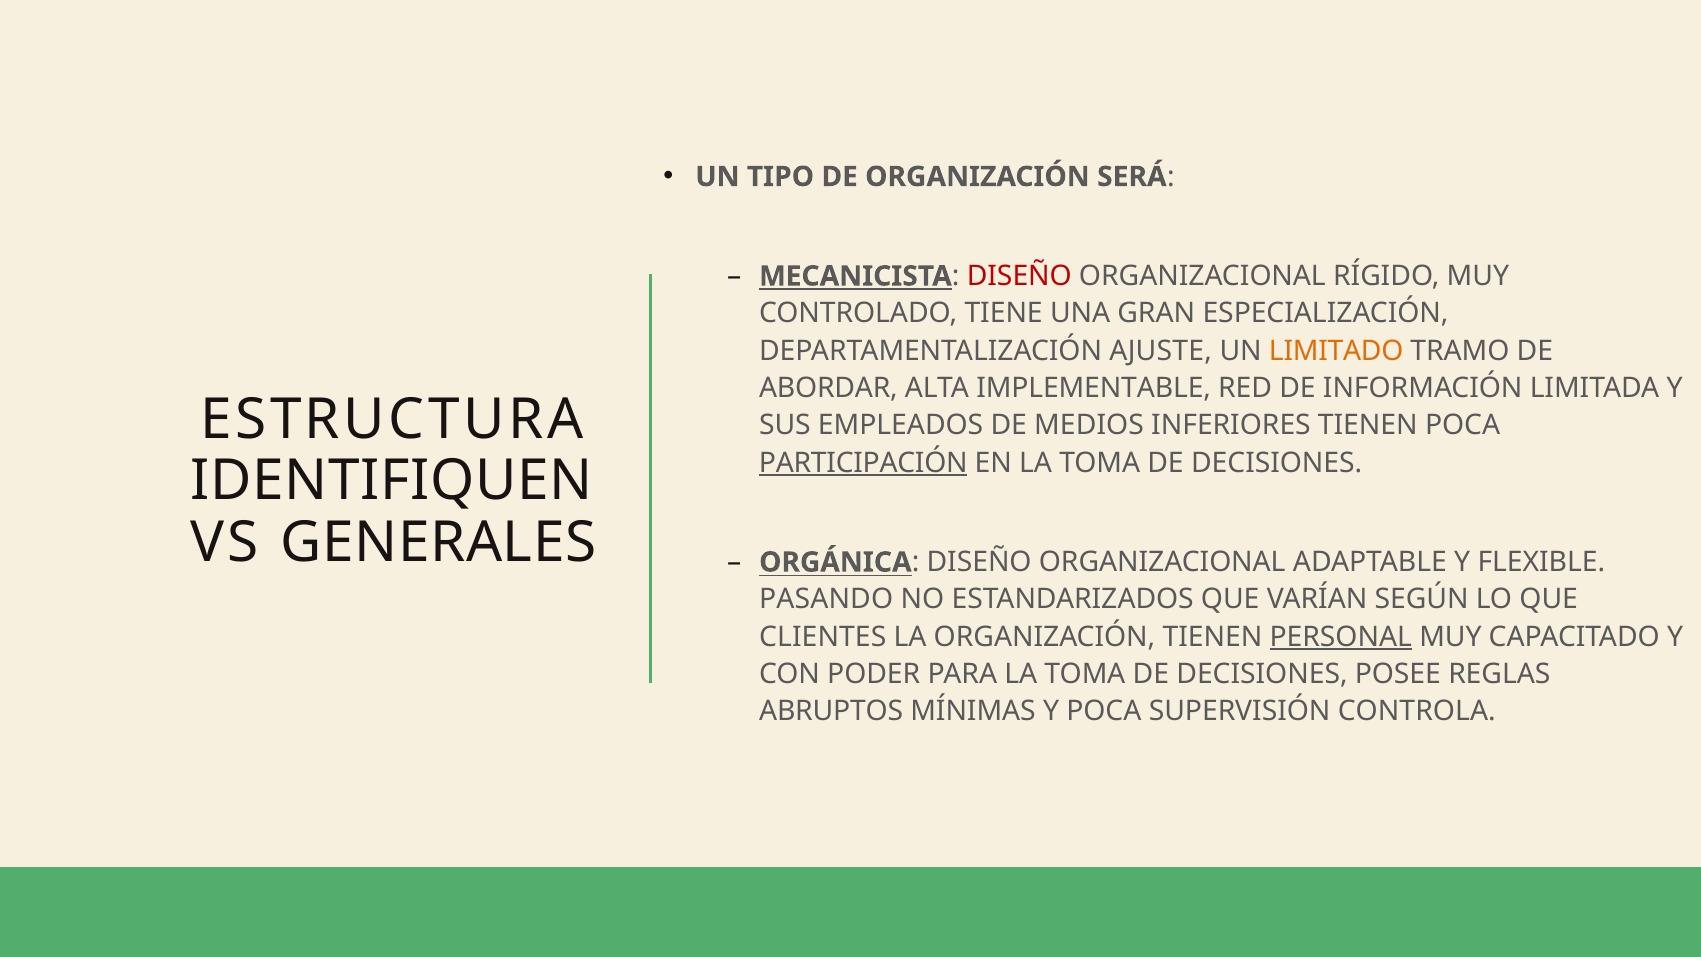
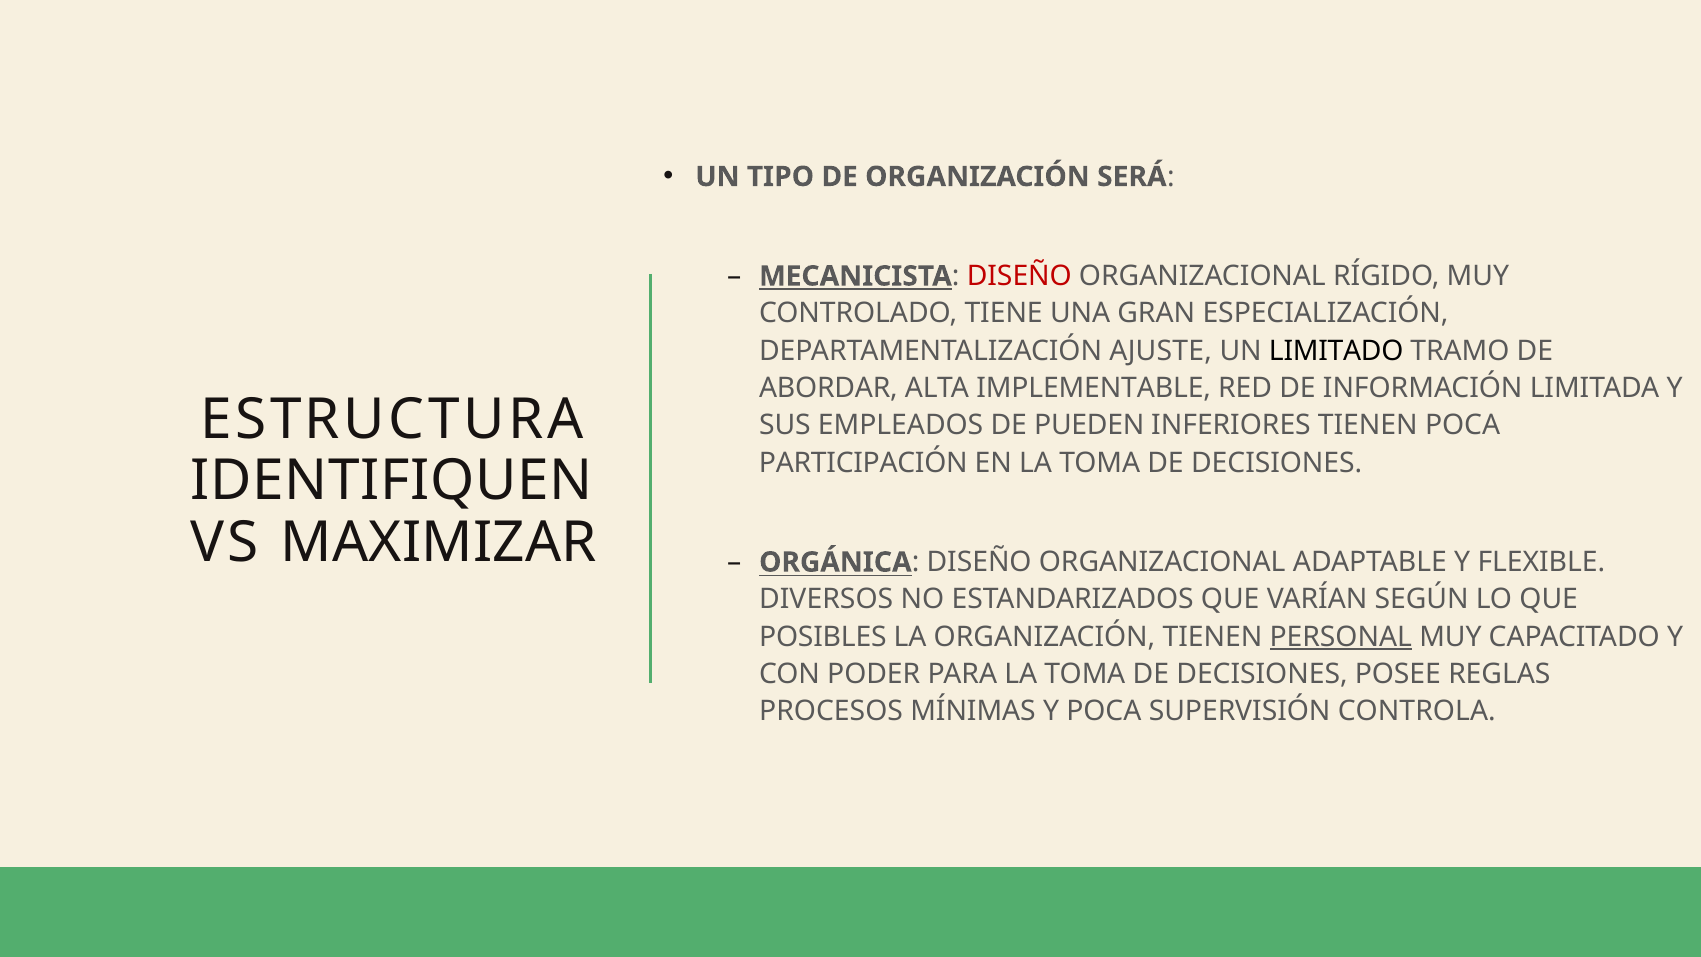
LIMITADO colour: orange -> black
MEDIOS: MEDIOS -> PUEDEN
PARTICIPACIÓN underline: present -> none
GENERALES: GENERALES -> MAXIMIZAR
PASANDO: PASANDO -> DIVERSOS
CLIENTES: CLIENTES -> POSIBLES
ABRUPTOS: ABRUPTOS -> PROCESOS
